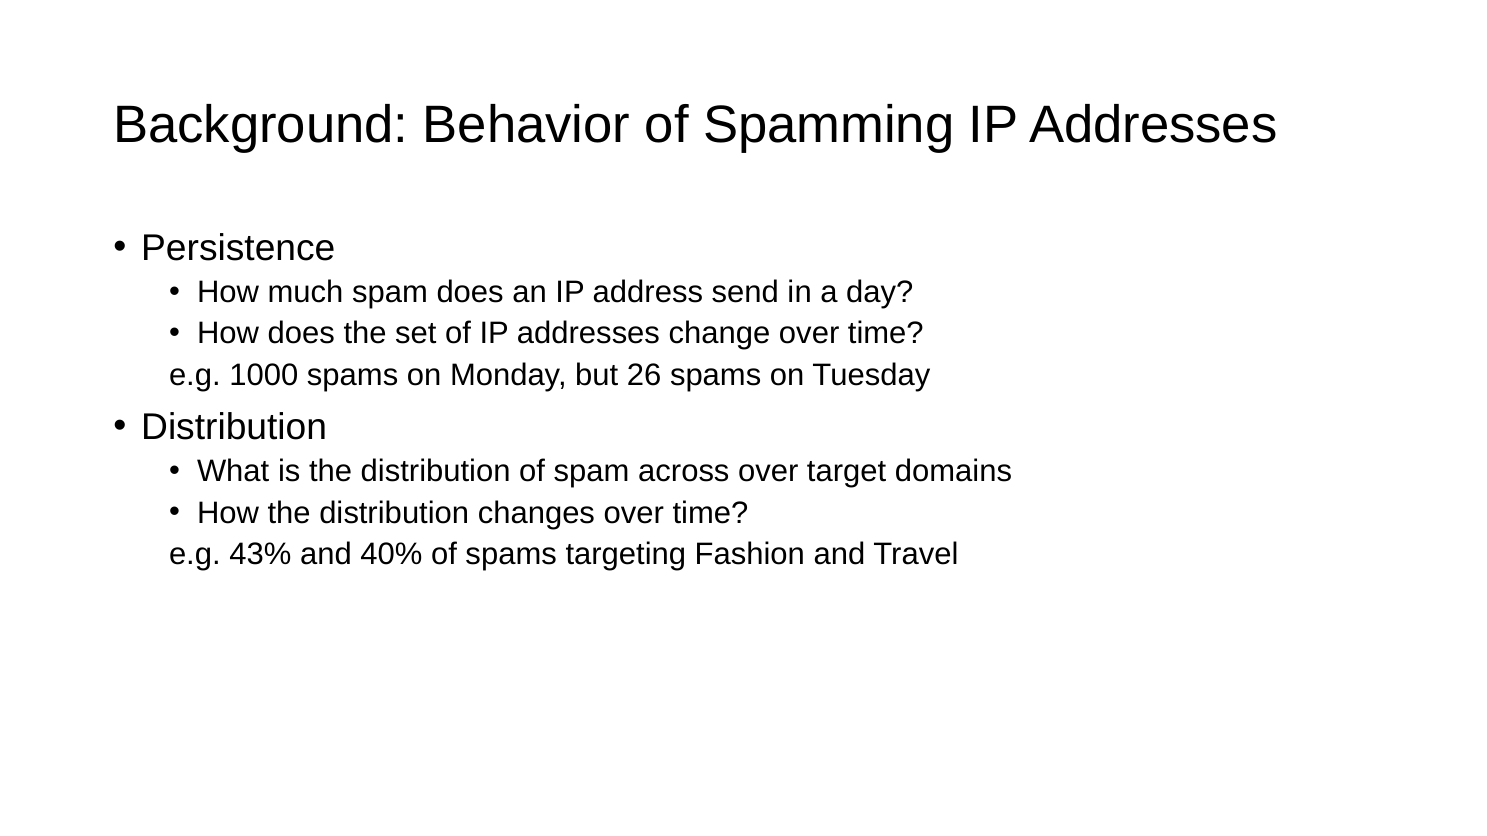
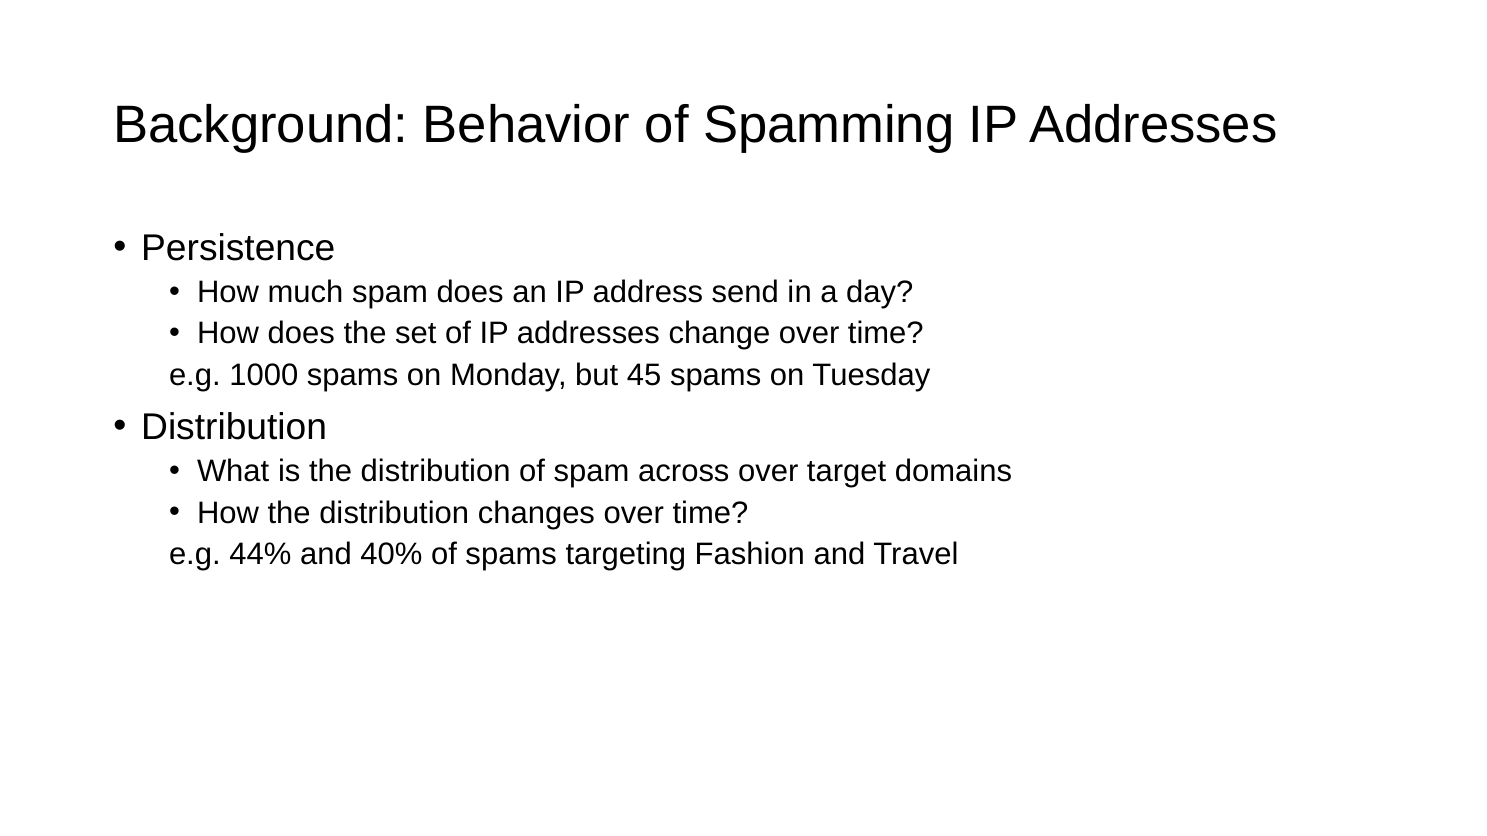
26: 26 -> 45
43%: 43% -> 44%
